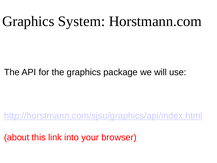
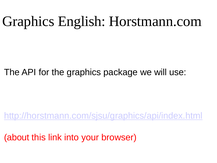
System: System -> English
